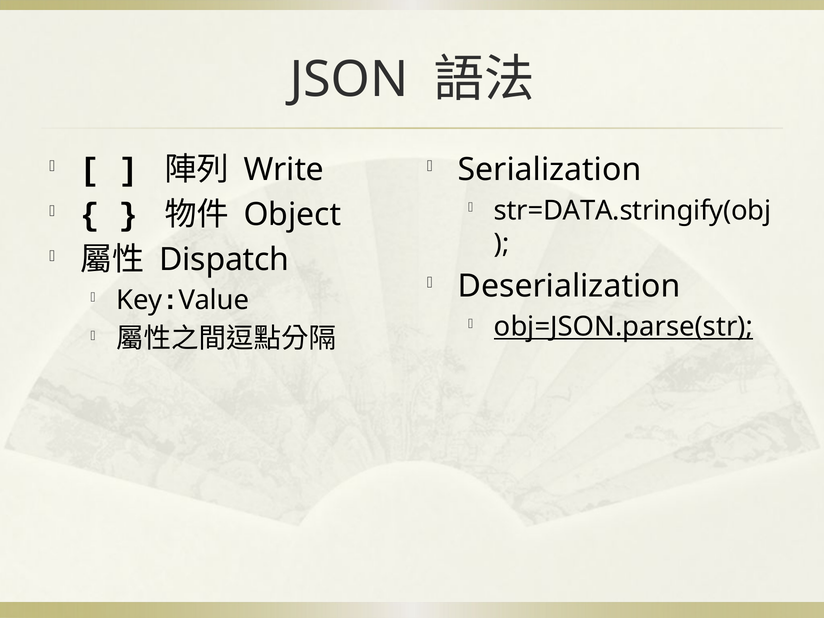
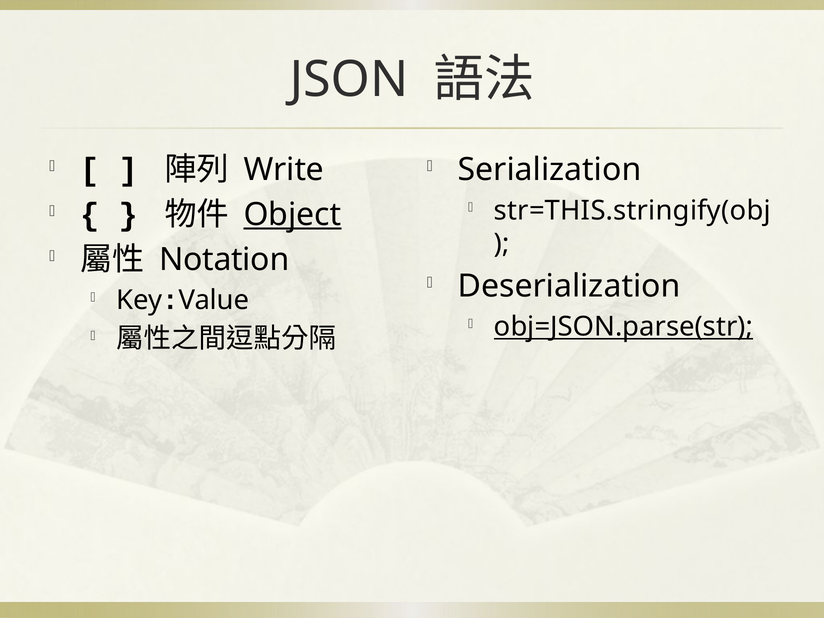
str=DATA.stringify(obj: str=DATA.stringify(obj -> str=THIS.stringify(obj
Object underline: none -> present
Dispatch: Dispatch -> Notation
